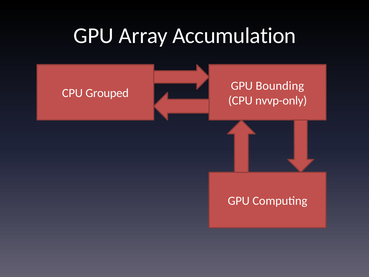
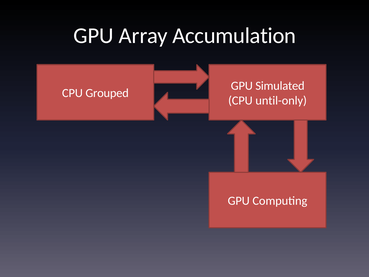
Bounding: Bounding -> Simulated
nvvp-only: nvvp-only -> until-only
